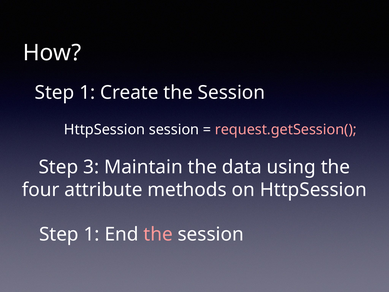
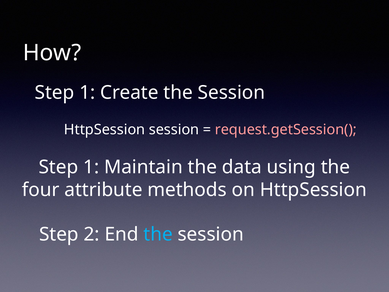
3 at (91, 167): 3 -> 1
1 at (92, 234): 1 -> 2
the at (158, 234) colour: pink -> light blue
